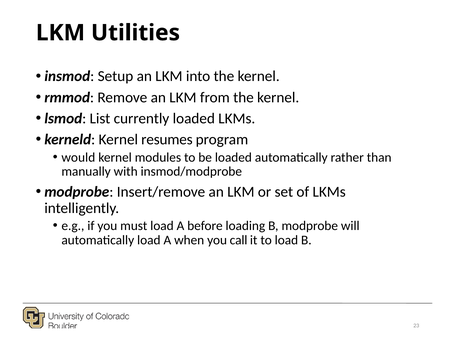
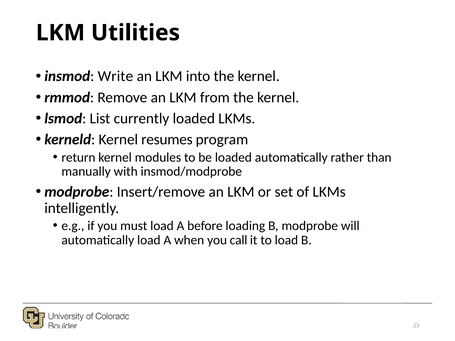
Setup: Setup -> Write
would: would -> return
